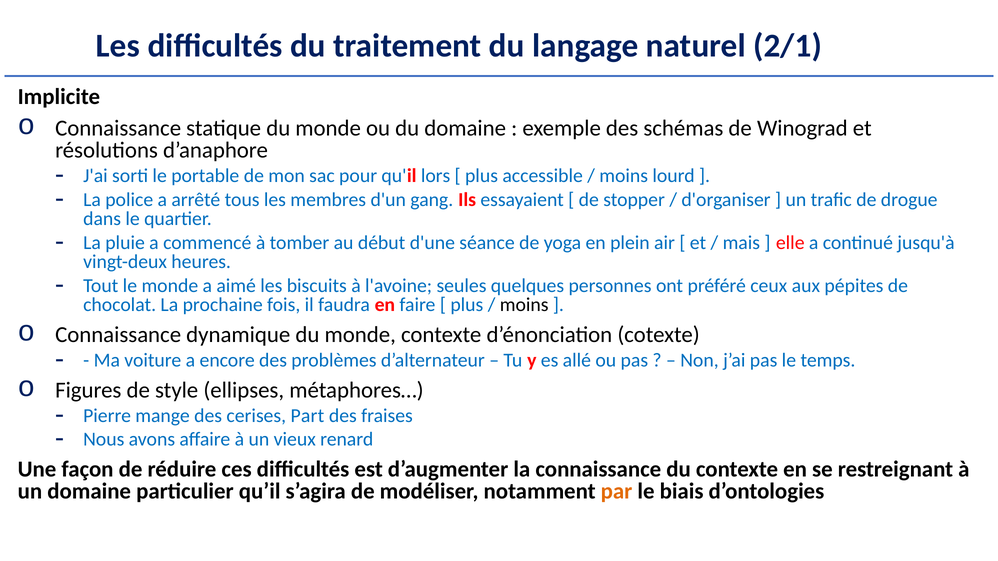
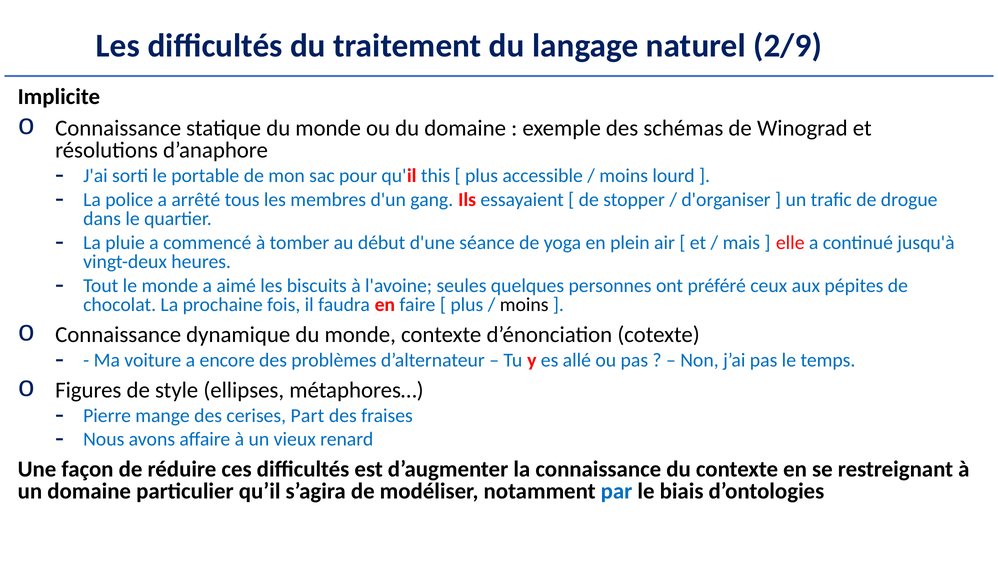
2/1: 2/1 -> 2/9
lors: lors -> this
par colour: orange -> blue
